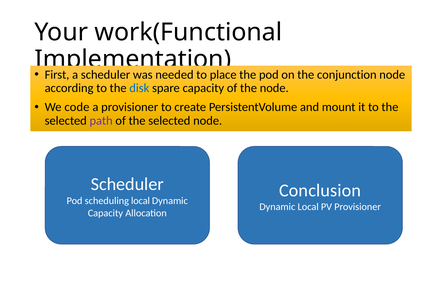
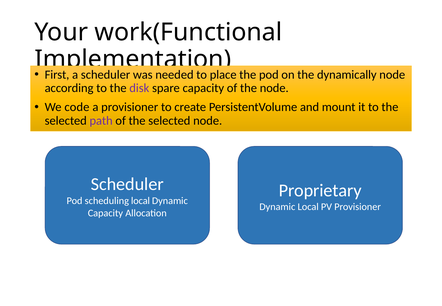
conjunction: conjunction -> dynamically
disk colour: blue -> purple
Conclusion: Conclusion -> Proprietary
